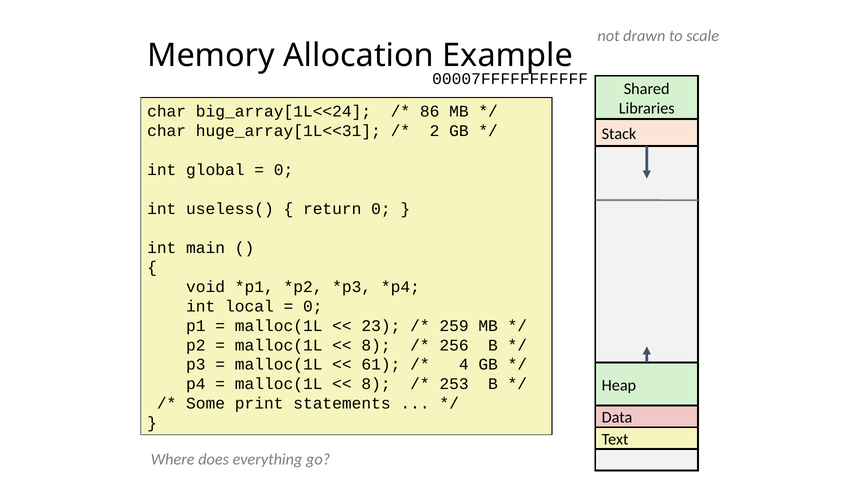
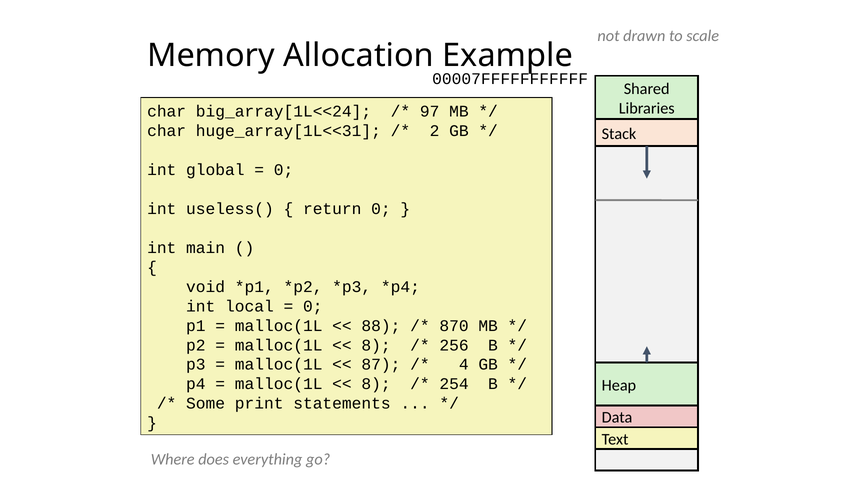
86: 86 -> 97
23: 23 -> 88
259: 259 -> 870
61: 61 -> 87
253: 253 -> 254
